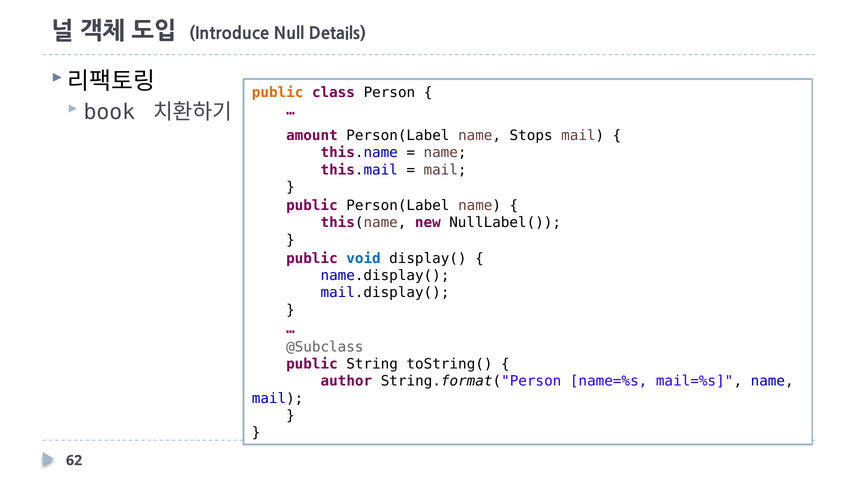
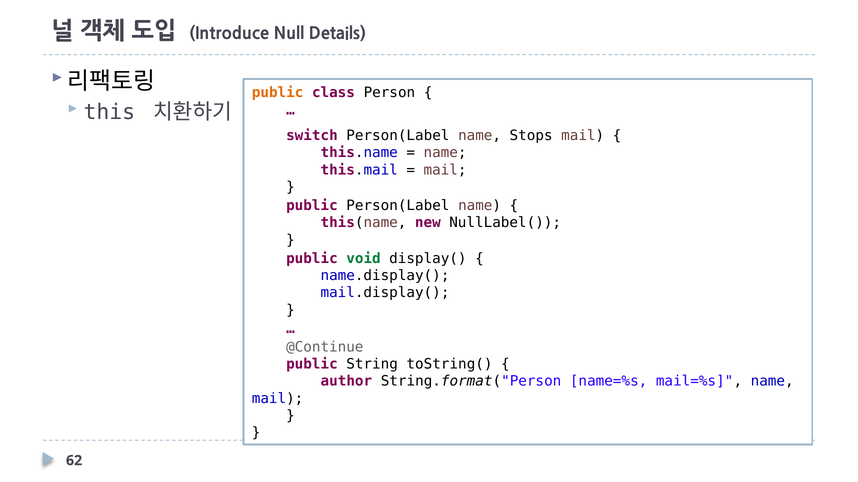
book: book -> this
amount: amount -> switch
void colour: blue -> green
@Subclass: @Subclass -> @Continue
